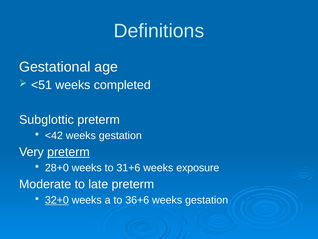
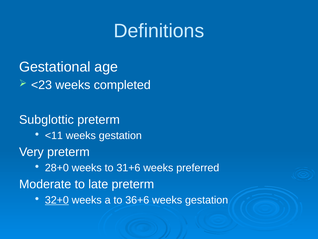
<51: <51 -> <23
<42: <42 -> <11
preterm at (68, 152) underline: present -> none
exposure: exposure -> preferred
